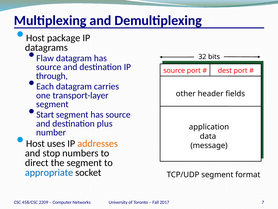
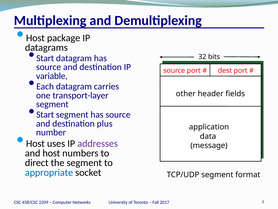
Flaw at (45, 58): Flaw -> Start
through: through -> variable
addresses colour: orange -> purple
and stop: stop -> host
